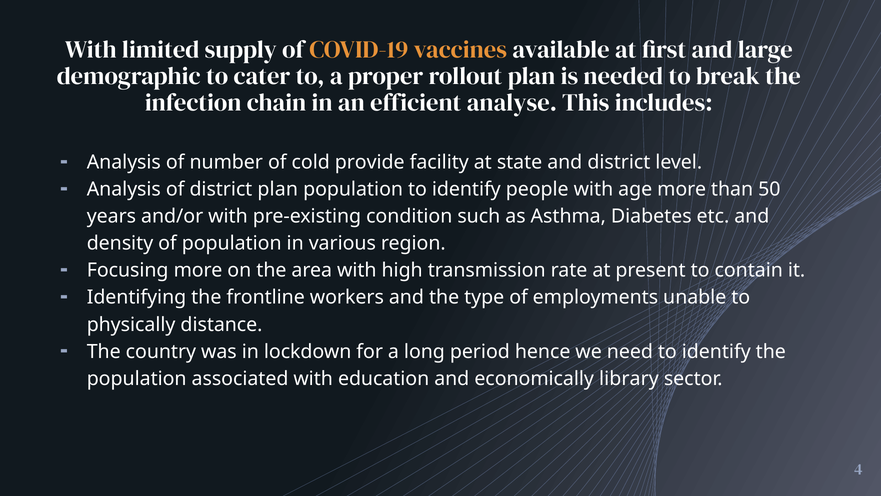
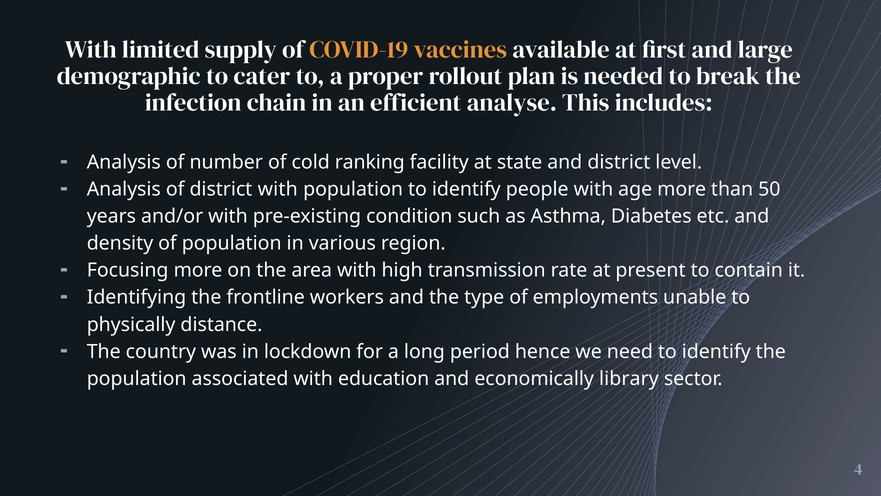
provide: provide -> ranking
district plan: plan -> with
